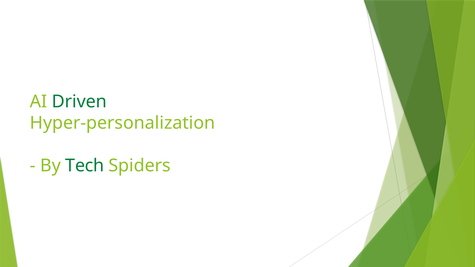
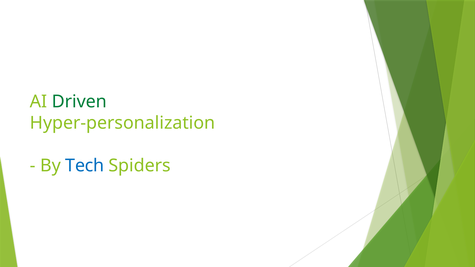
Tech colour: green -> blue
